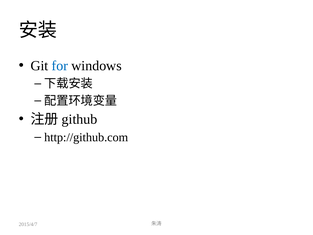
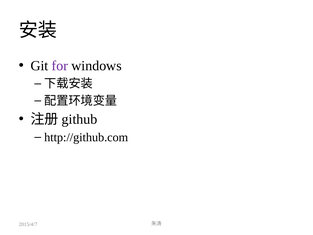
for colour: blue -> purple
